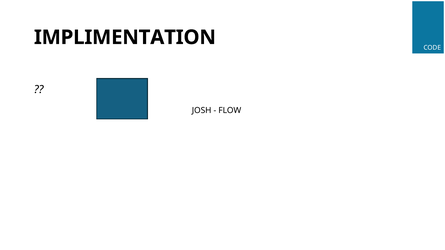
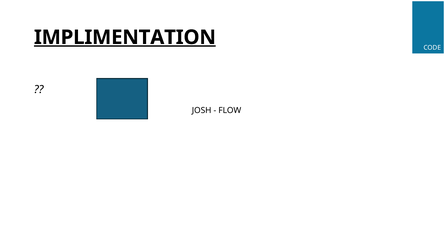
IMPLIMENTATION underline: none -> present
